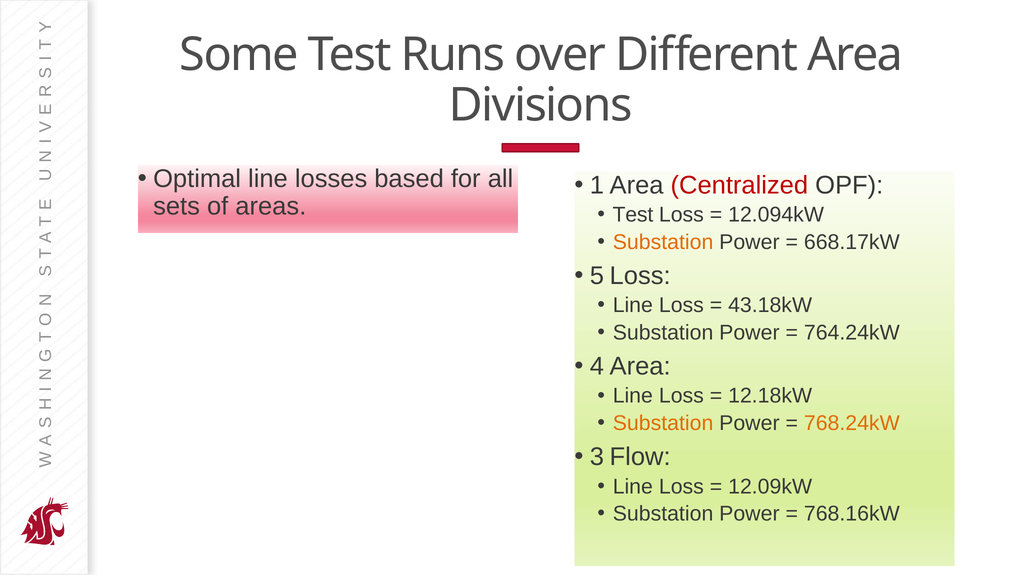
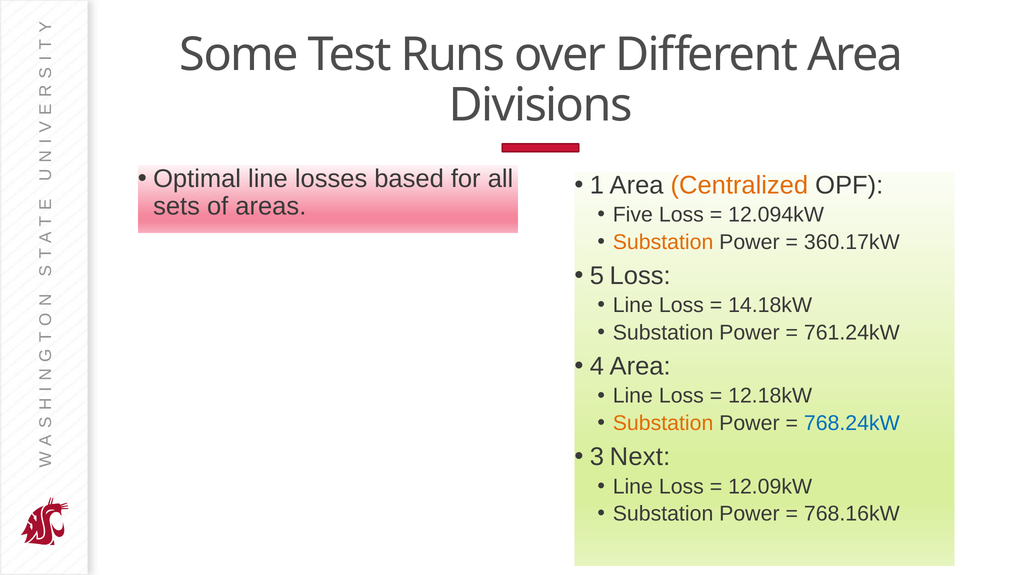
Centralized colour: red -> orange
Test at (633, 214): Test -> Five
668.17kW: 668.17kW -> 360.17kW
43.18kW: 43.18kW -> 14.18kW
764.24kW: 764.24kW -> 761.24kW
768.24kW colour: orange -> blue
Flow: Flow -> Next
